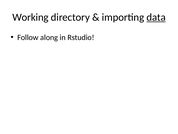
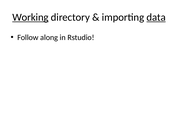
Working underline: none -> present
